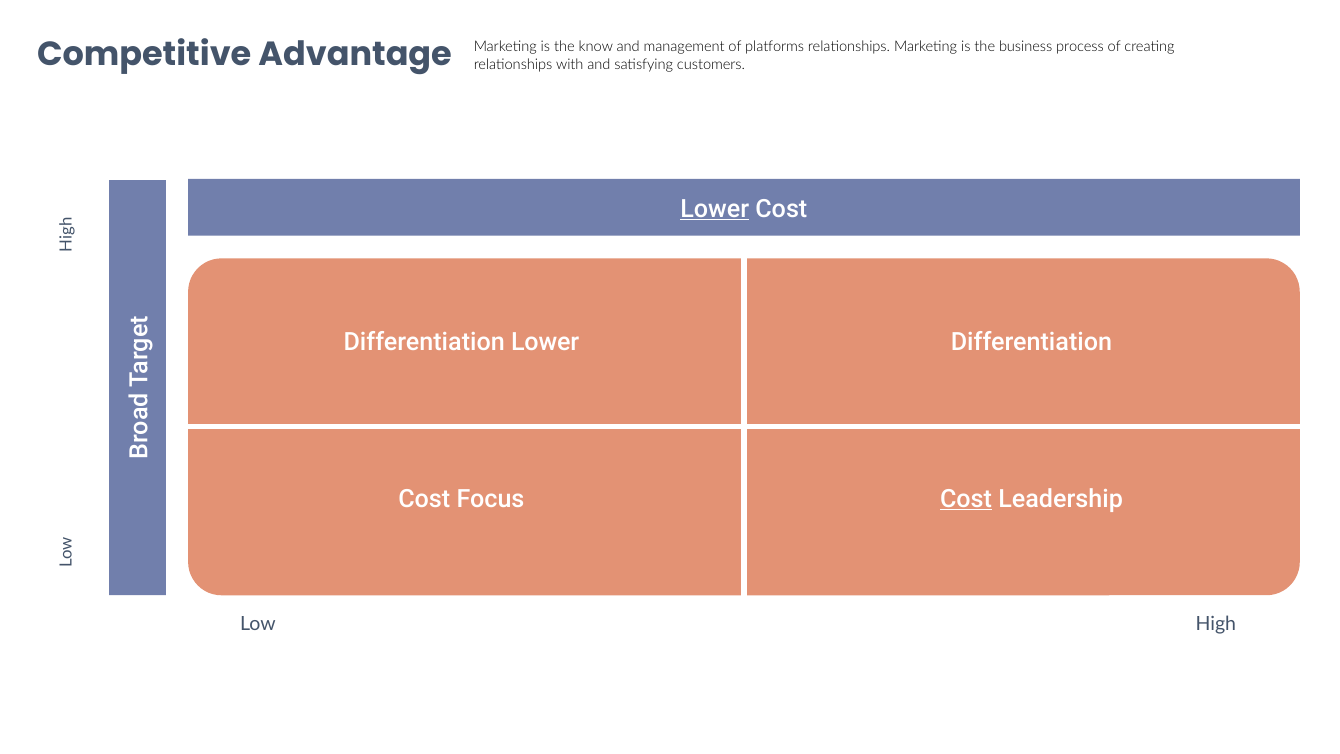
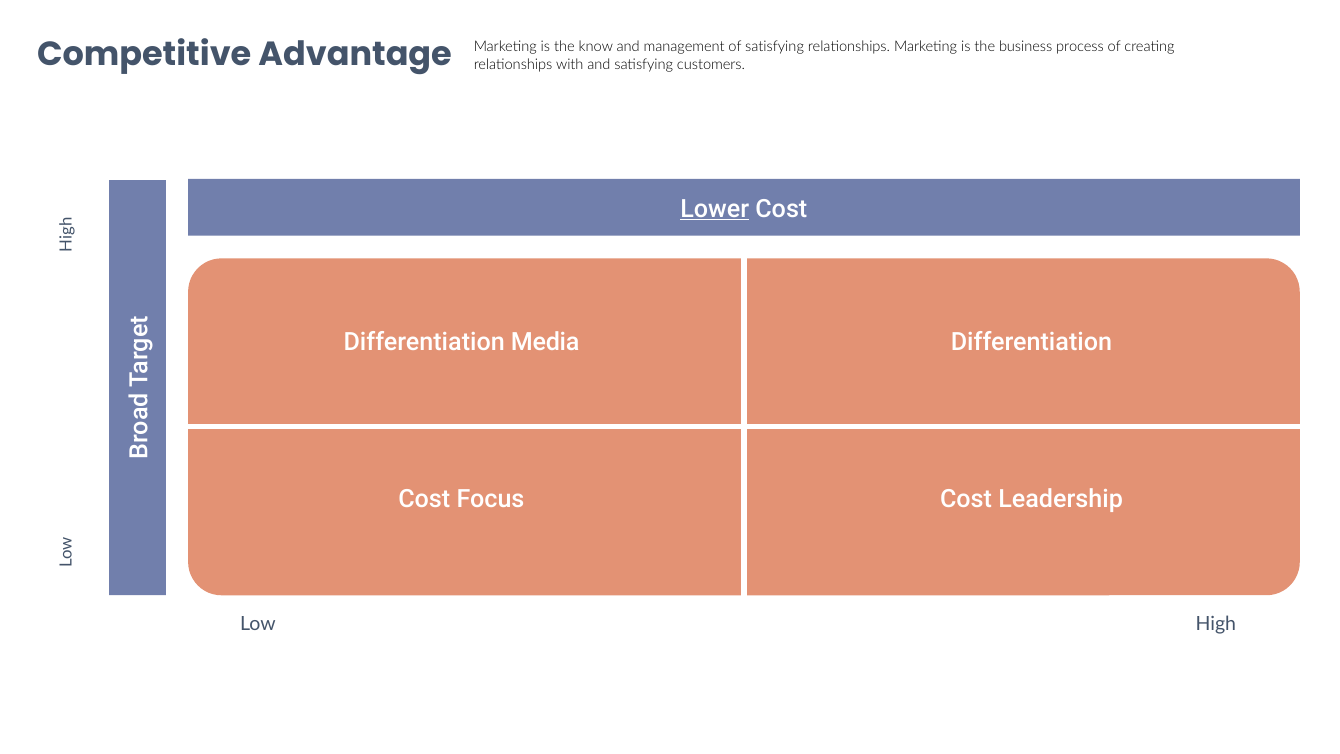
of platforms: platforms -> satisfying
Differentiation Lower: Lower -> Media
Cost at (966, 499) underline: present -> none
